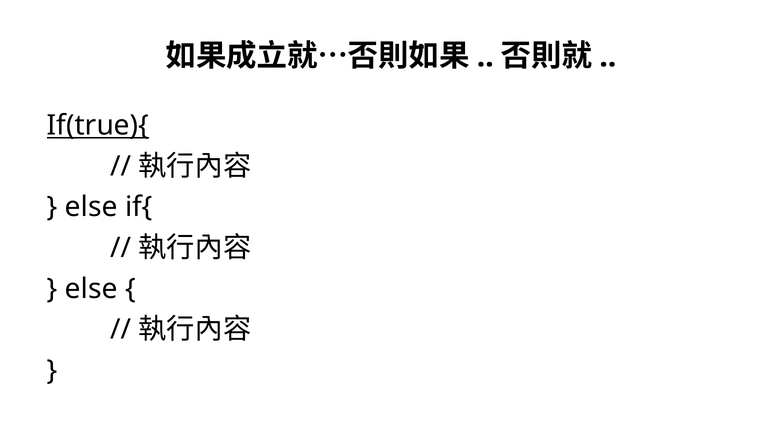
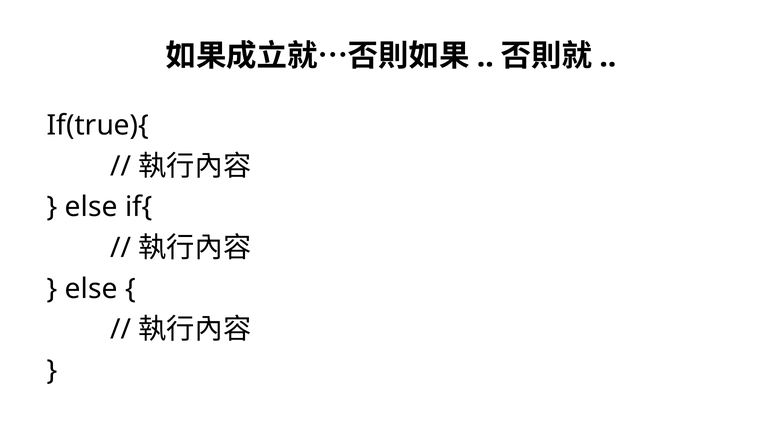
If(true){ underline: present -> none
